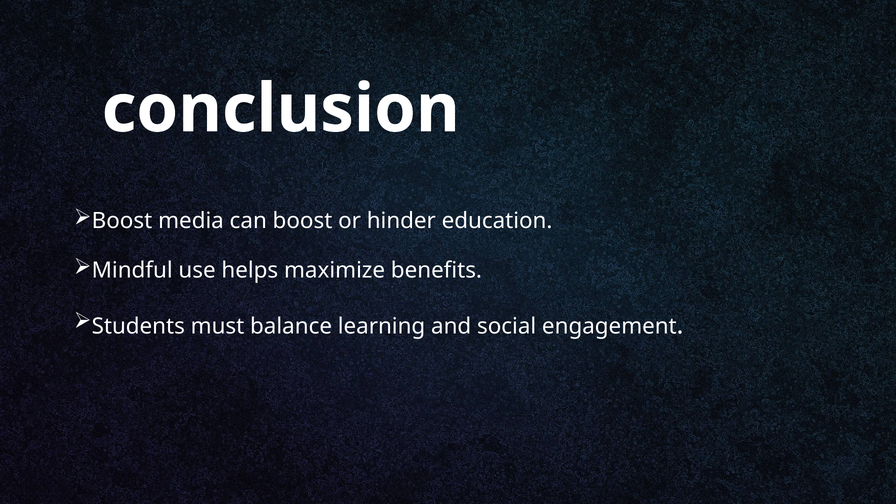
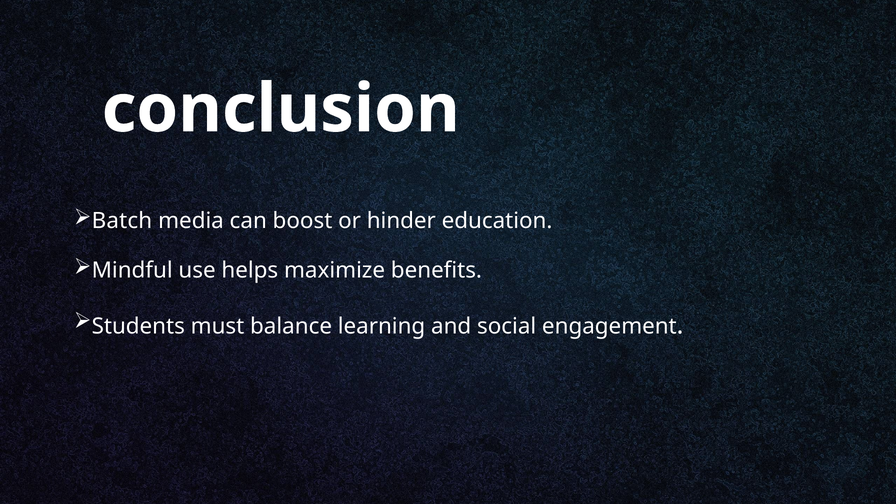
Boost at (122, 221): Boost -> Batch
